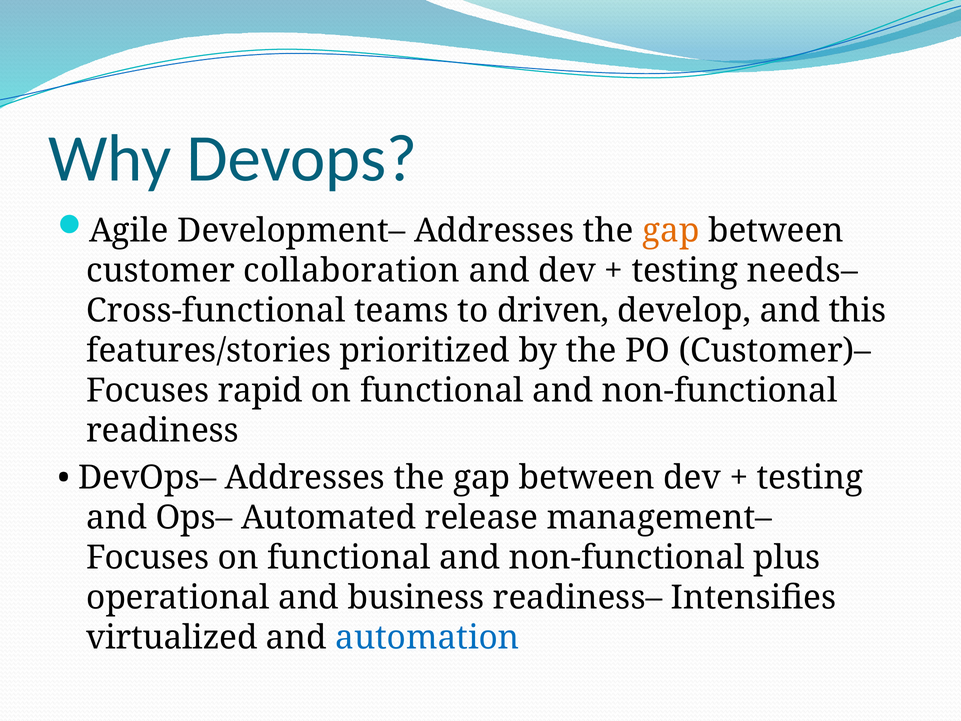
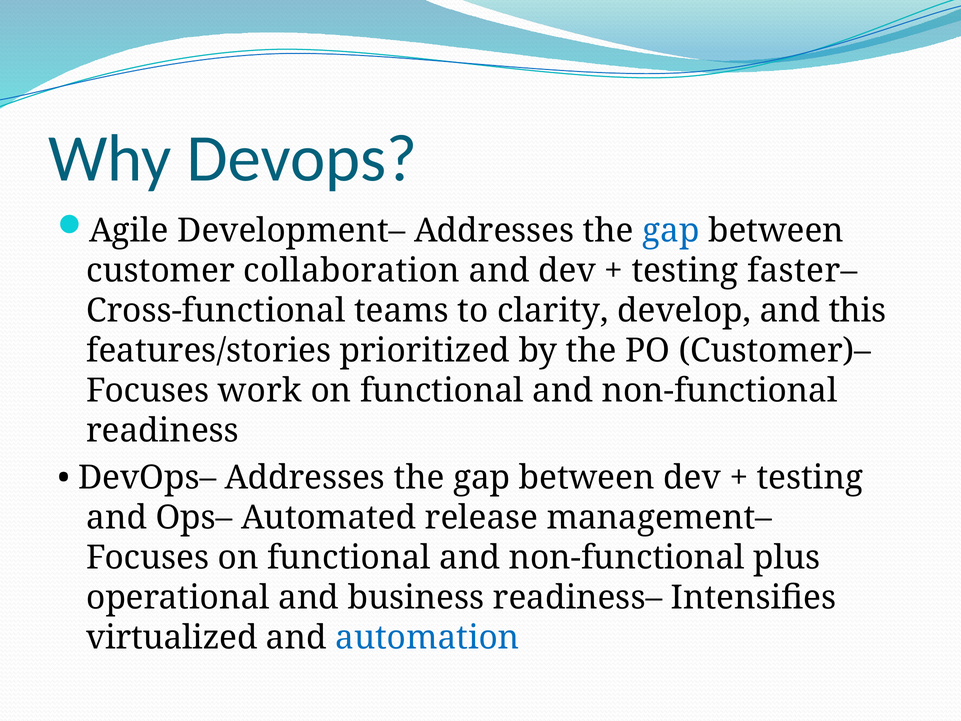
gap at (671, 230) colour: orange -> blue
needs–: needs– -> faster–
driven: driven -> clarity
rapid: rapid -> work
